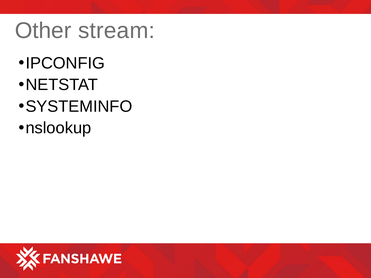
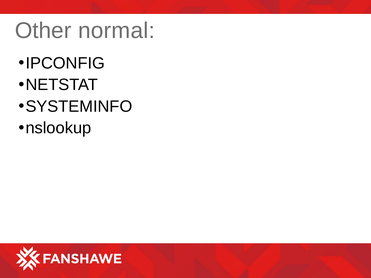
stream: stream -> normal
